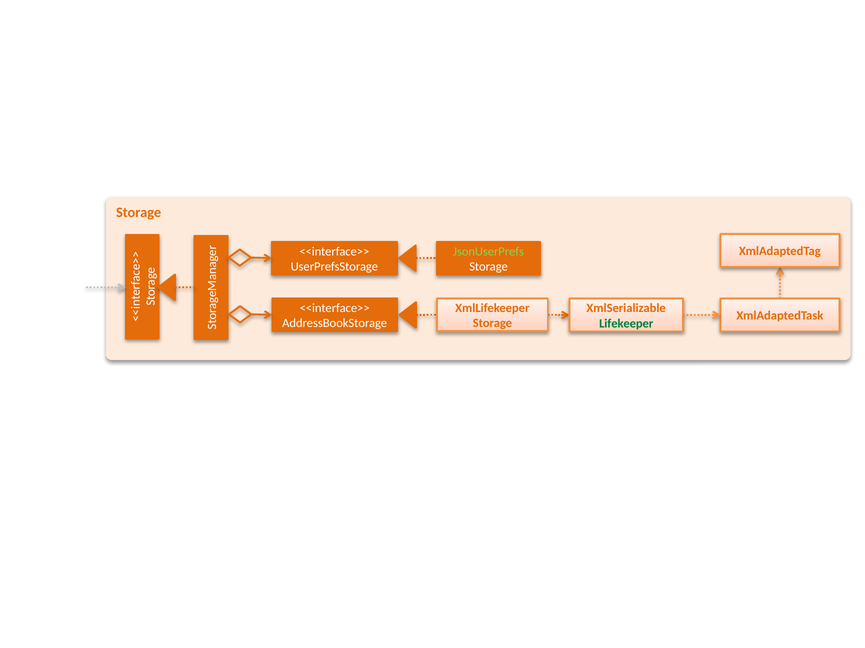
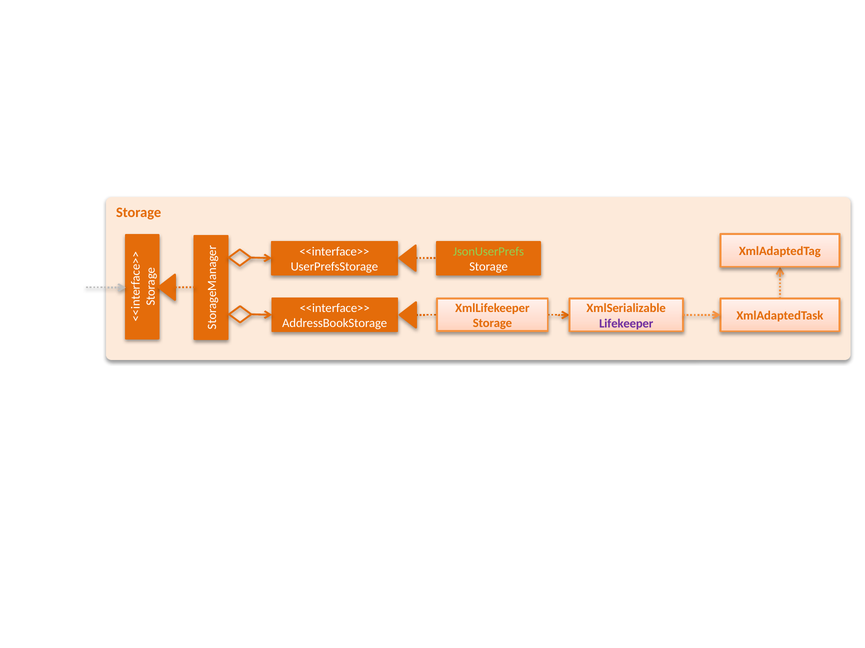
Lifekeeper colour: green -> purple
